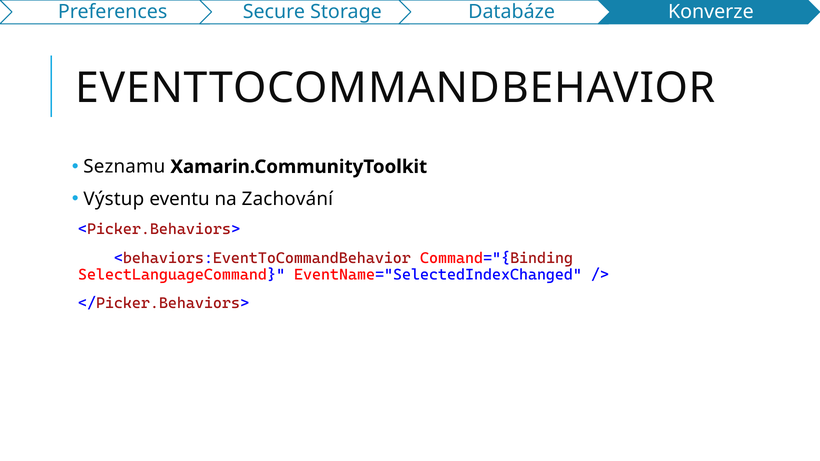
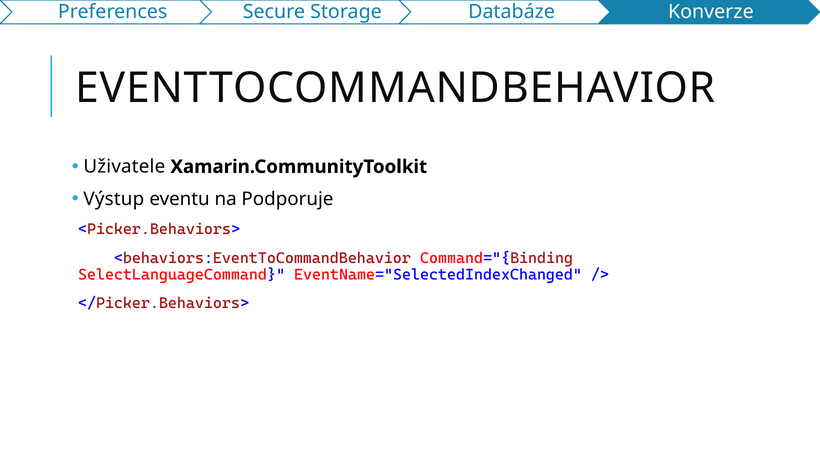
Seznamu: Seznamu -> Uživatele
Zachování: Zachování -> Podporuje
